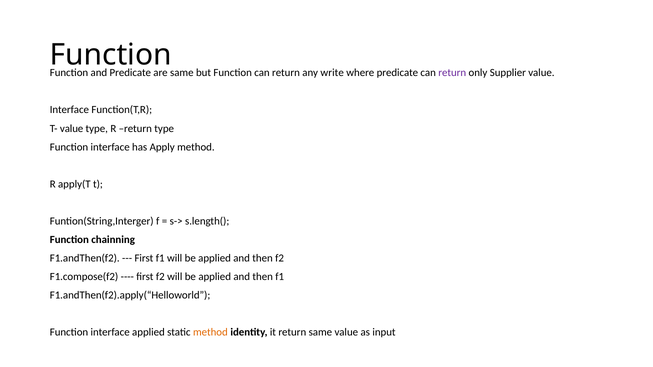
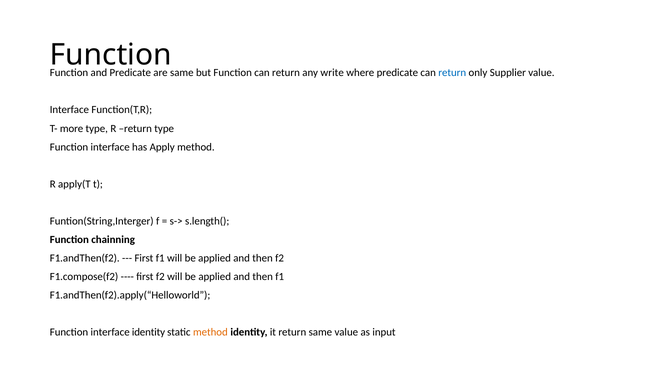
return at (452, 73) colour: purple -> blue
T- value: value -> more
interface applied: applied -> identity
